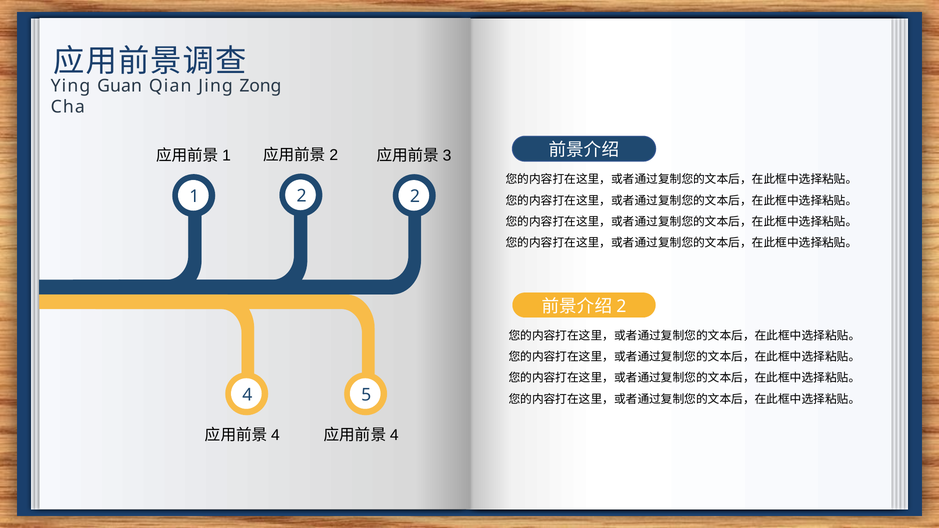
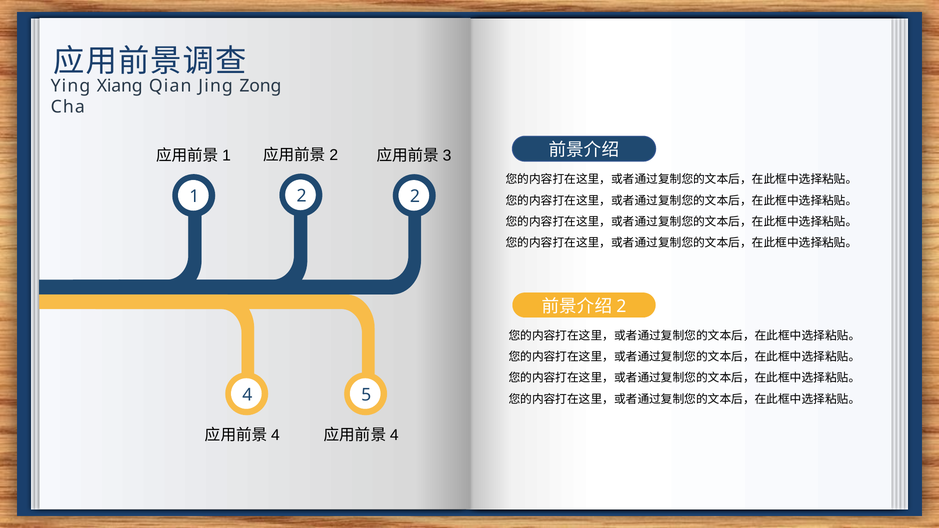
Guan: Guan -> Xiang
